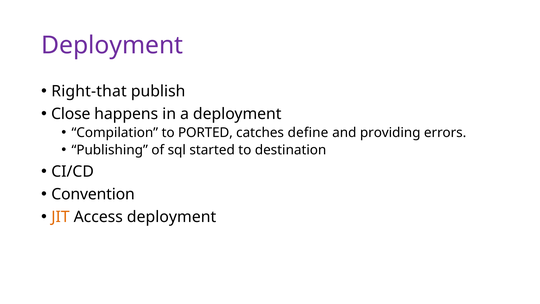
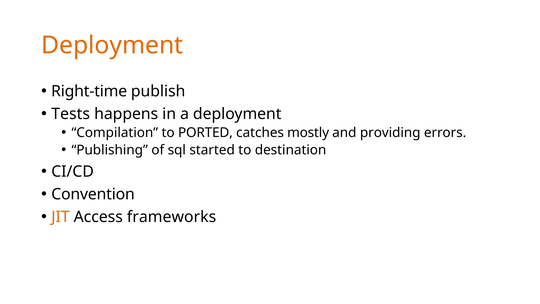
Deployment at (112, 45) colour: purple -> orange
Right-that: Right-that -> Right-time
Close: Close -> Tests
define: define -> mostly
Access deployment: deployment -> frameworks
